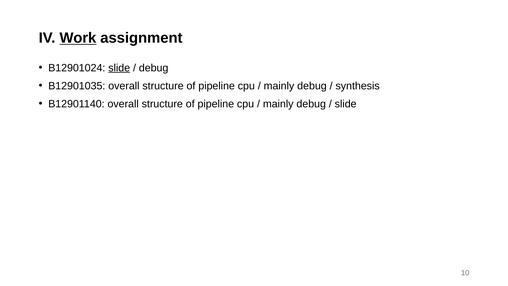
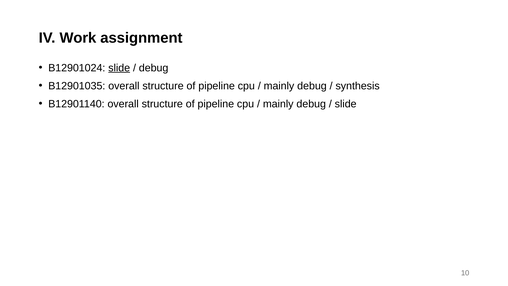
Work underline: present -> none
